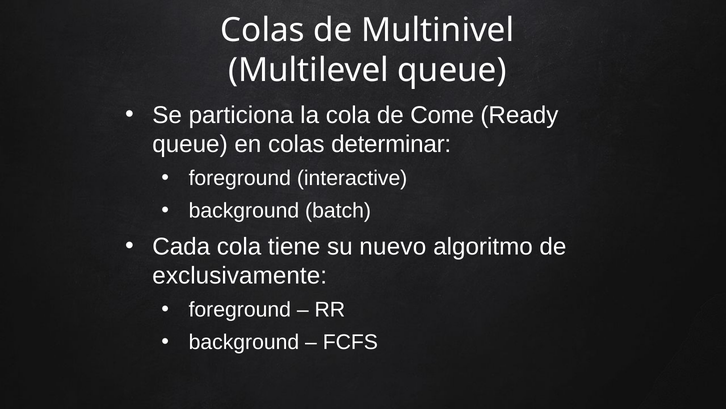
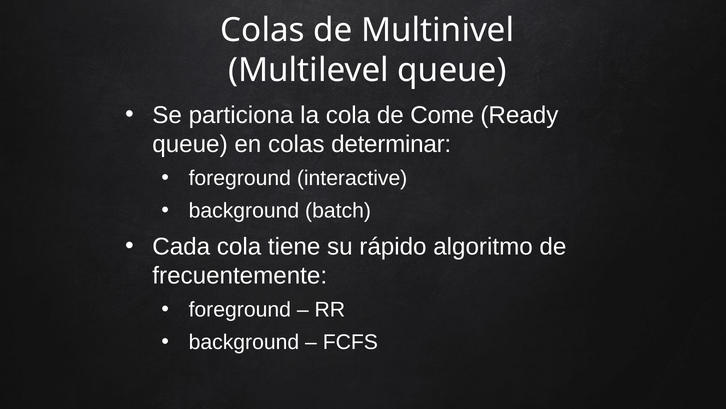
nuevo: nuevo -> rápido
exclusivamente: exclusivamente -> frecuentemente
